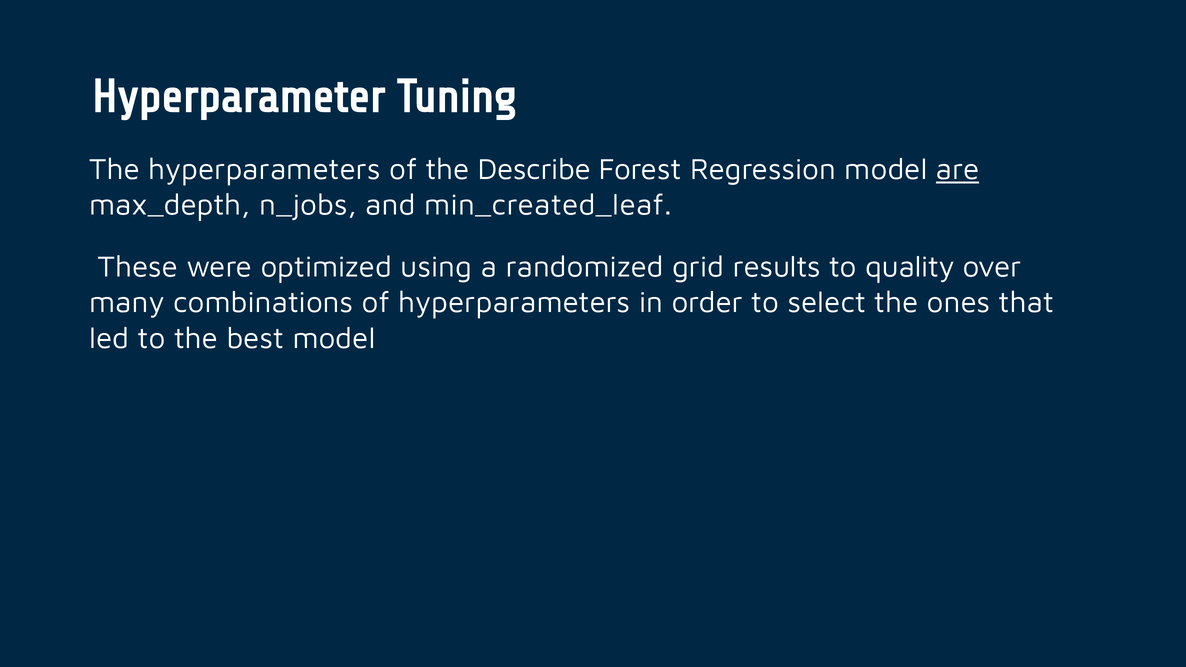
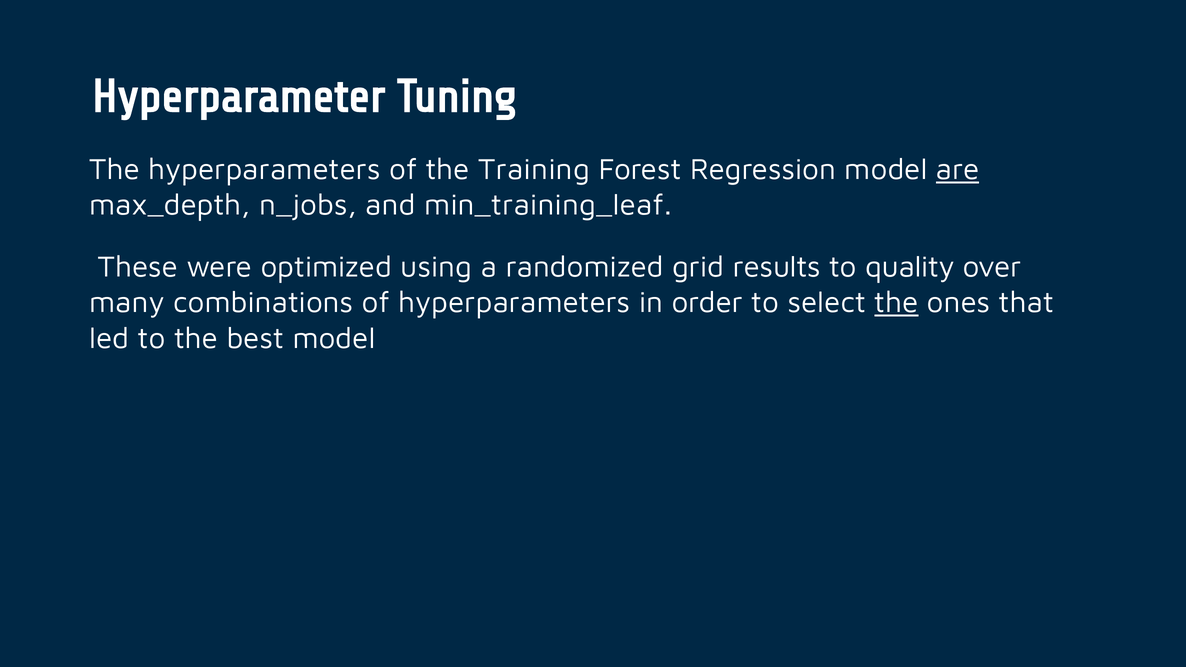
Describe: Describe -> Training
min_created_leaf: min_created_leaf -> min_training_leaf
the at (896, 303) underline: none -> present
